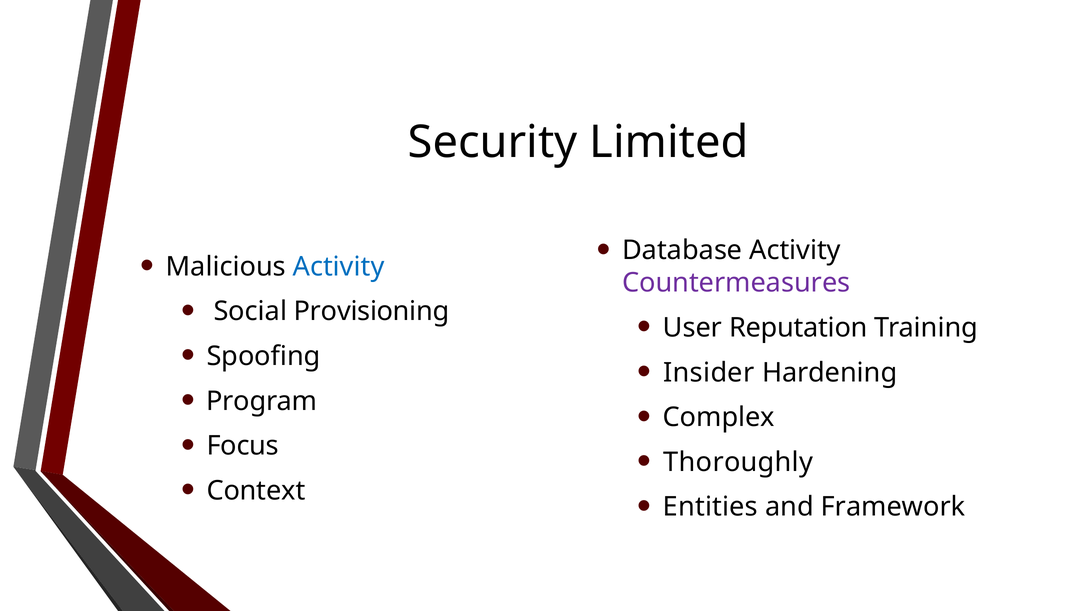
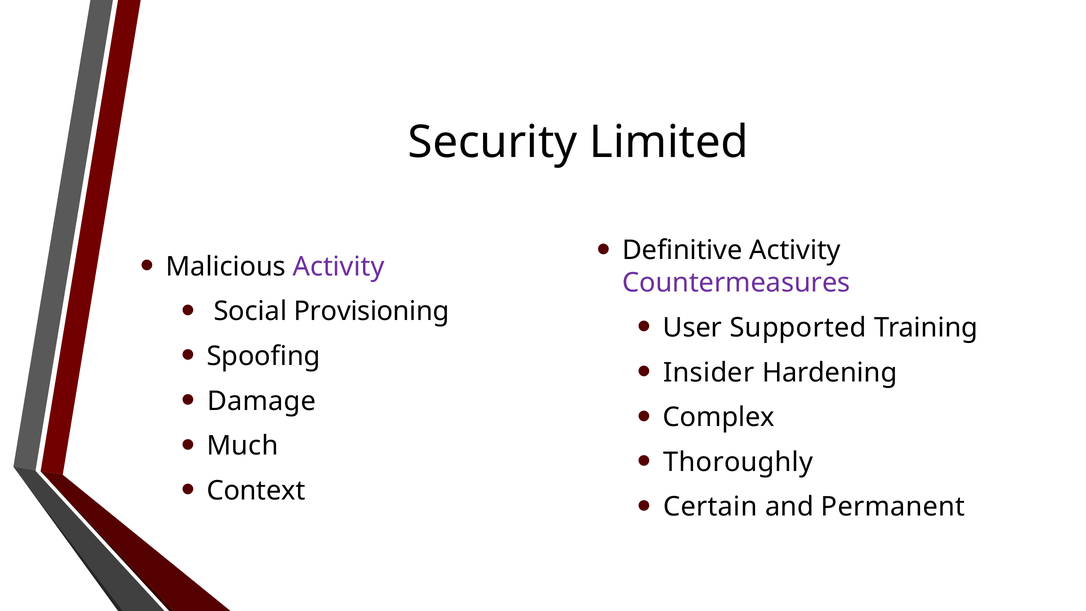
Database: Database -> Definitive
Activity at (339, 267) colour: blue -> purple
Reputation: Reputation -> Supported
Program: Program -> Damage
Focus: Focus -> Much
Entities: Entities -> Certain
Framework: Framework -> Permanent
